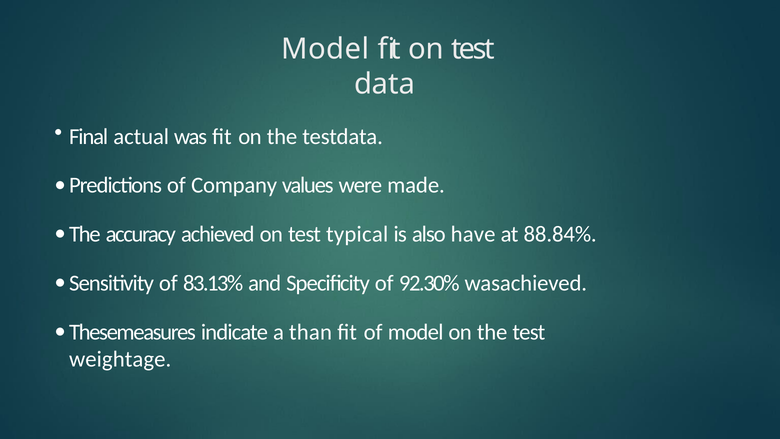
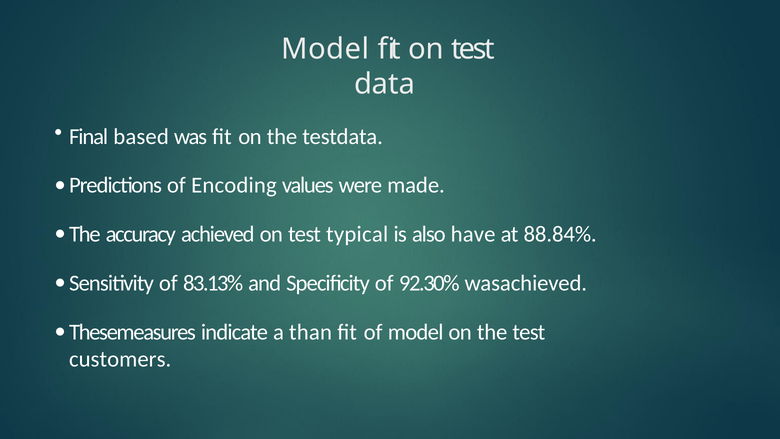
actual: actual -> based
Company: Company -> Encoding
weightage: weightage -> customers
